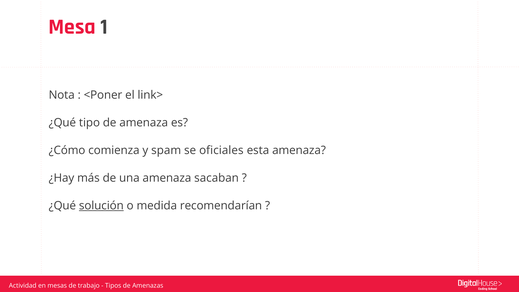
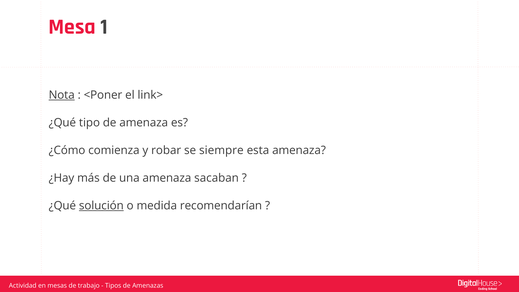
Nota underline: none -> present
spam: spam -> robar
oficiales: oficiales -> siempre
